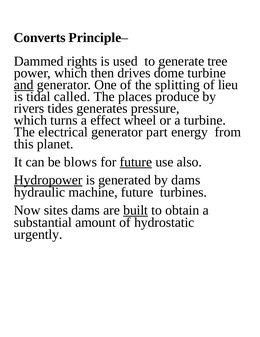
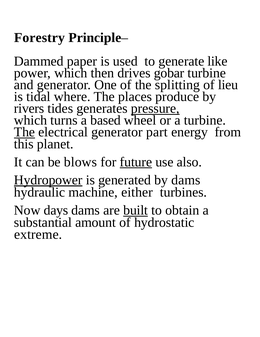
Converts: Converts -> Forestry
rights: rights -> paper
tree: tree -> like
dome: dome -> gobar
and underline: present -> none
called: called -> where
pressure underline: none -> present
effect: effect -> based
The at (24, 132) underline: none -> present
machine future: future -> either
sites: sites -> days
urgently: urgently -> extreme
